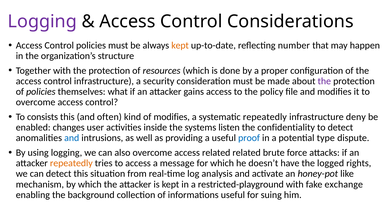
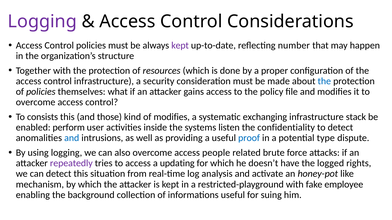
kept at (180, 45) colour: orange -> purple
the at (324, 81) colour: purple -> blue
often: often -> those
systematic repeatedly: repeatedly -> exchanging
deny: deny -> stack
changes: changes -> perform
access related: related -> people
repeatedly at (71, 164) colour: orange -> purple
message: message -> updating
exchange: exchange -> employee
